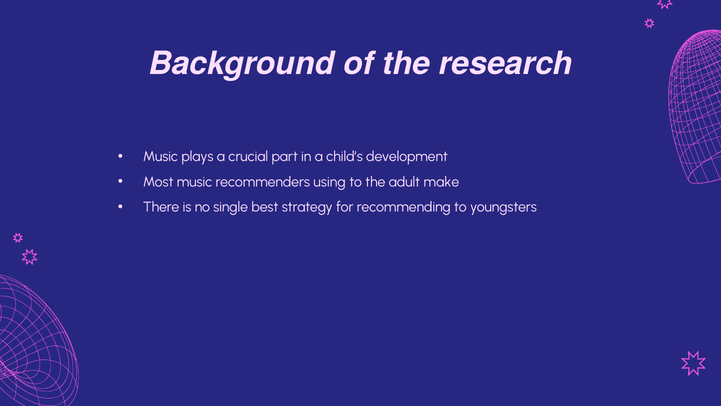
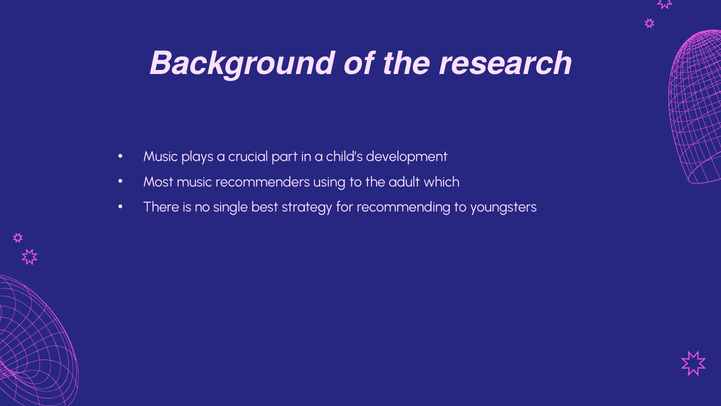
make: make -> which
